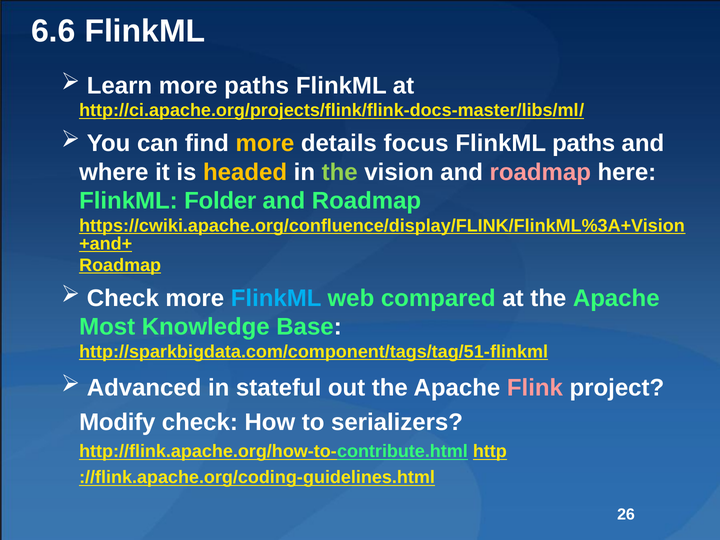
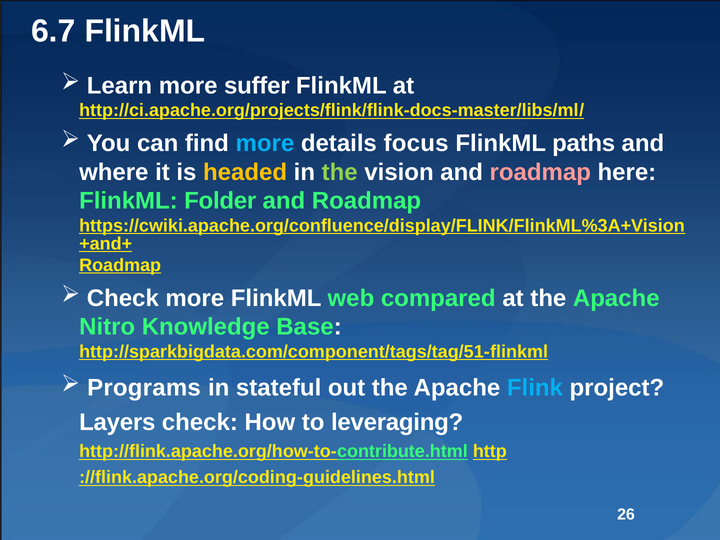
6.6: 6.6 -> 6.7
more paths: paths -> suffer
more at (265, 143) colour: yellow -> light blue
FlinkML at (276, 298) colour: light blue -> white
Most: Most -> Nitro
Advanced: Advanced -> Programs
Flink colour: pink -> light blue
Modify: Modify -> Layers
serializers: serializers -> leveraging
